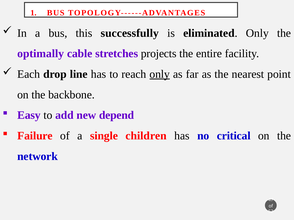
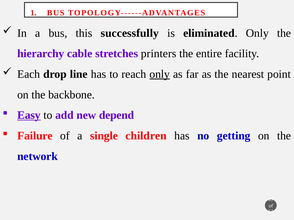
optimally: optimally -> hierarchy
projects: projects -> printers
Easy underline: none -> present
critical: critical -> getting
